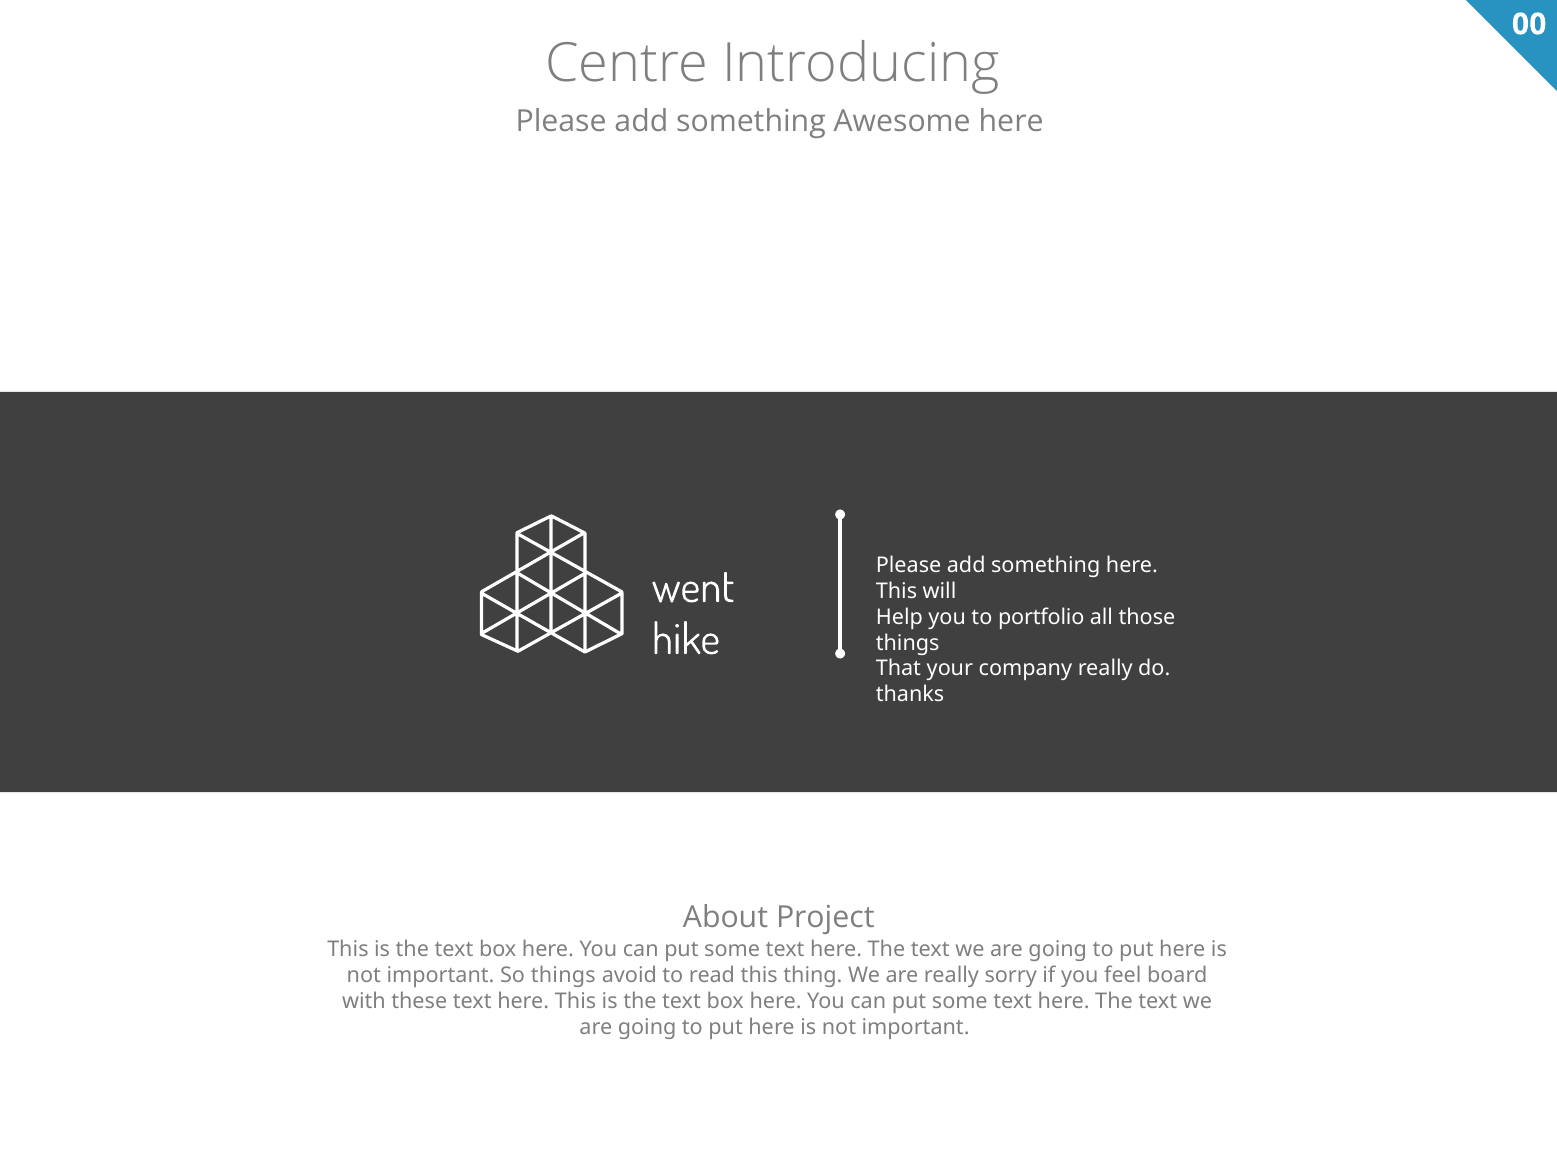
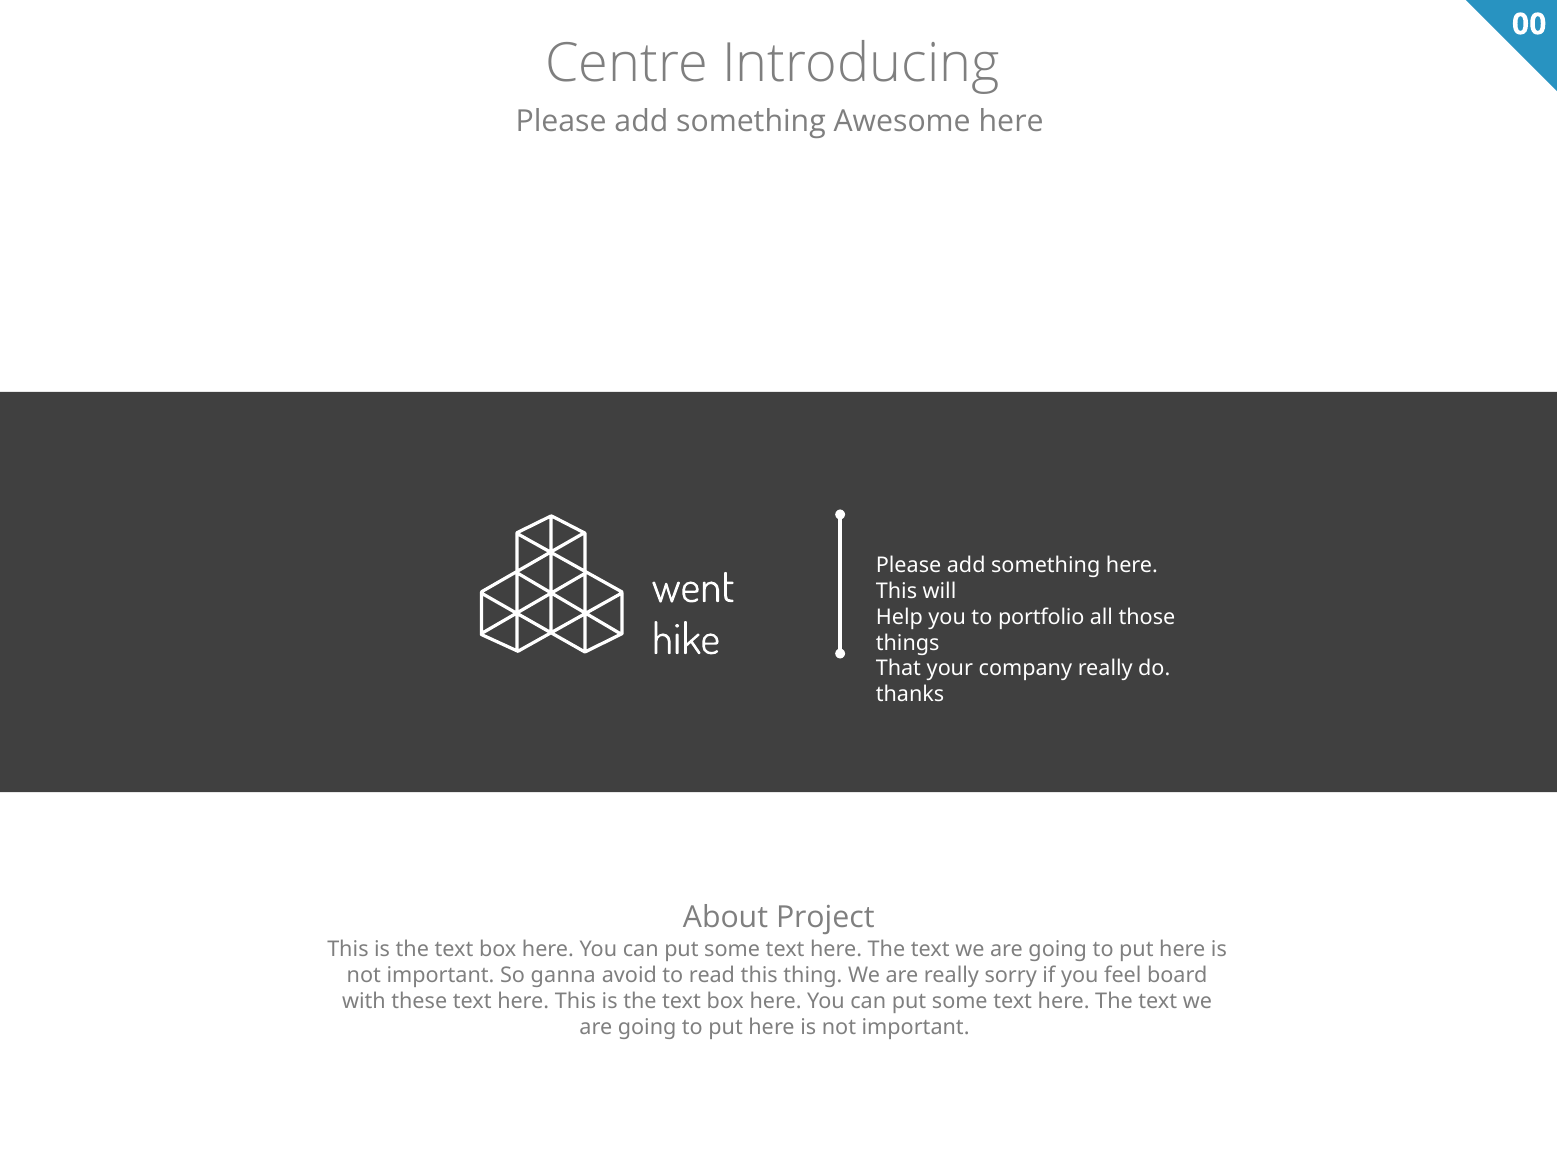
So things: things -> ganna
